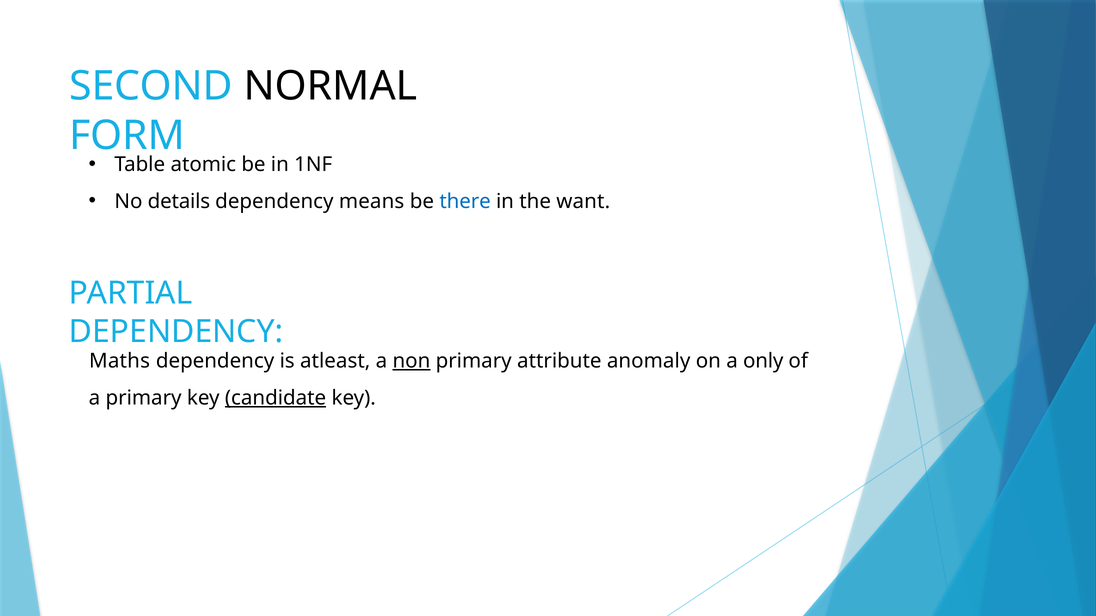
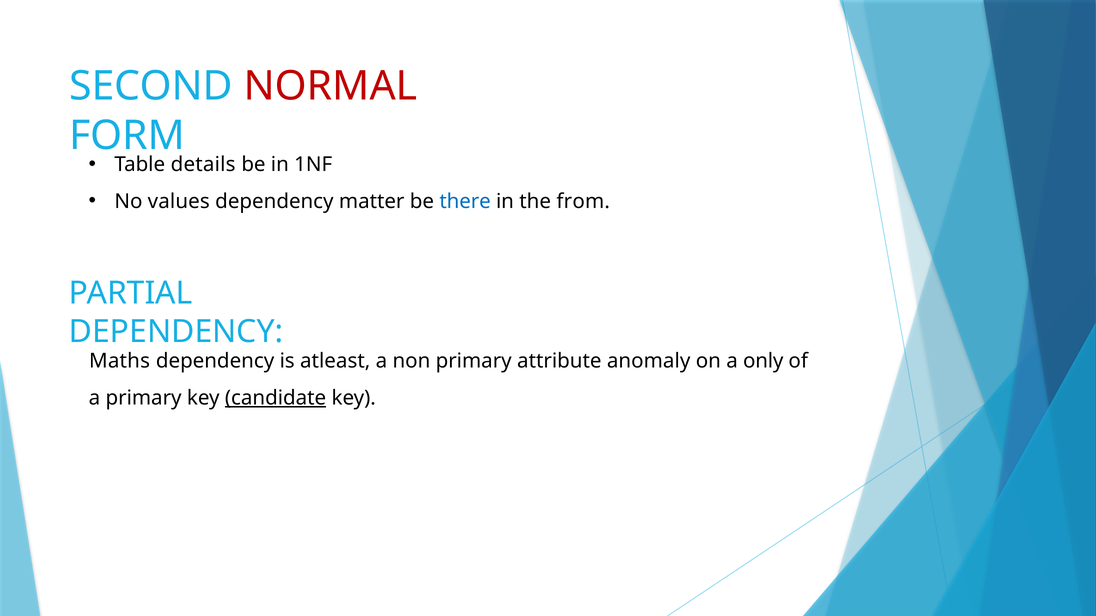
NORMAL colour: black -> red
atomic: atomic -> details
details: details -> values
means: means -> matter
want: want -> from
non underline: present -> none
